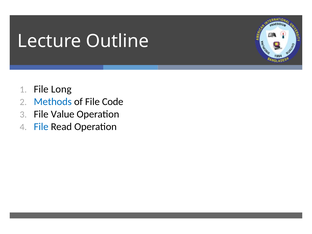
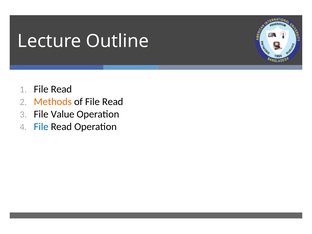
Long at (61, 89): Long -> Read
Methods colour: blue -> orange
of File Code: Code -> Read
